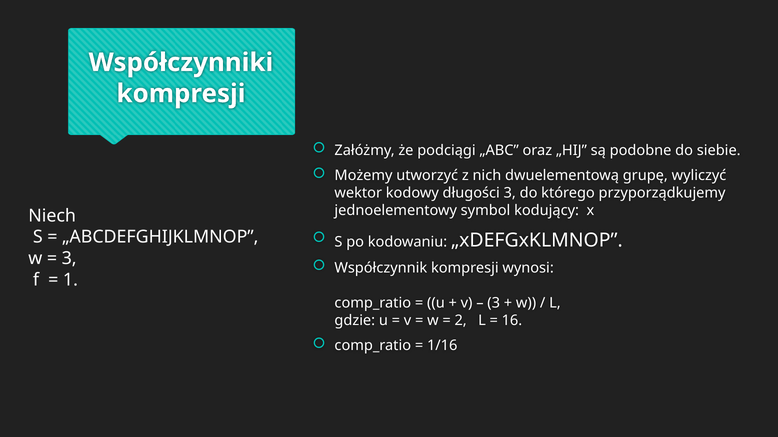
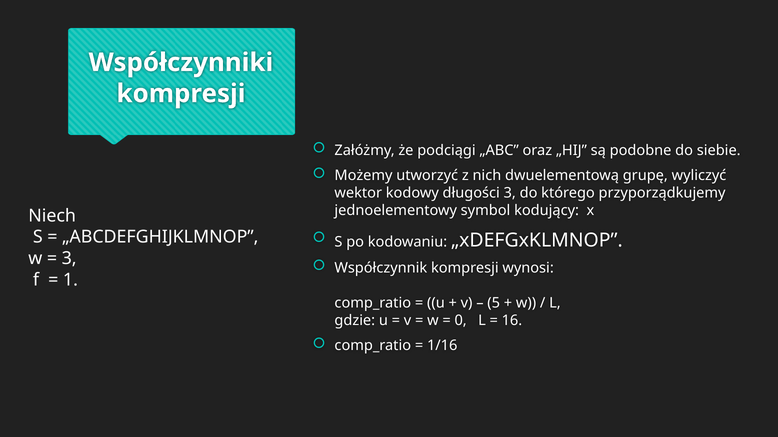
3 at (494, 303): 3 -> 5
2: 2 -> 0
